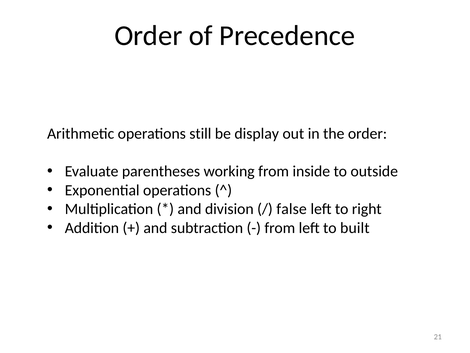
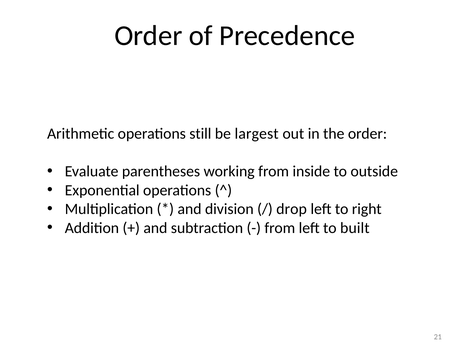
display: display -> largest
false: false -> drop
